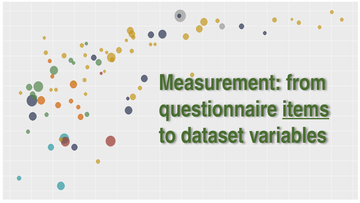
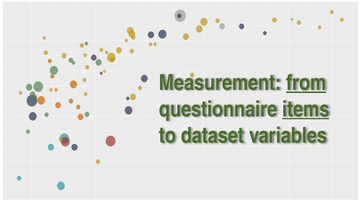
from underline: none -> present
